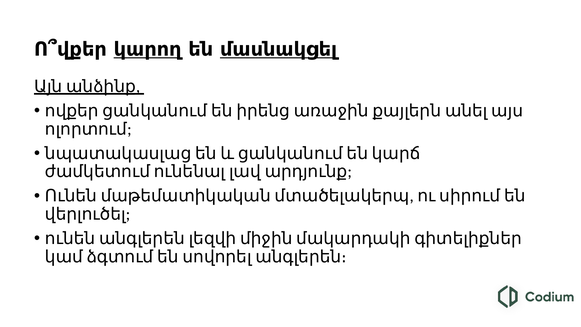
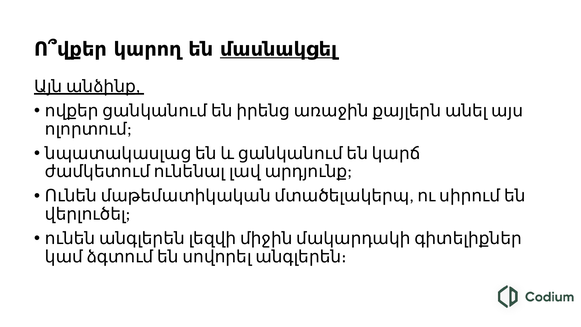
կարող underline: present -> none
